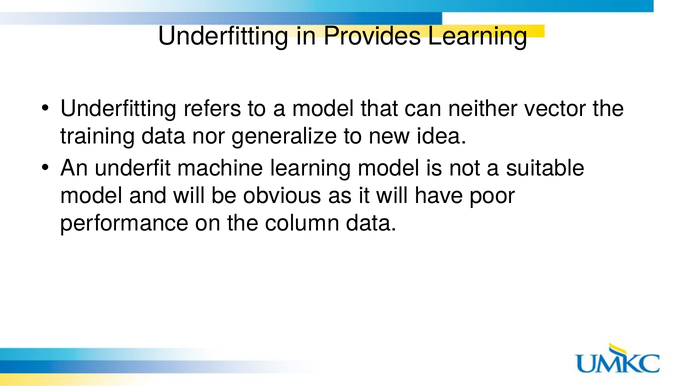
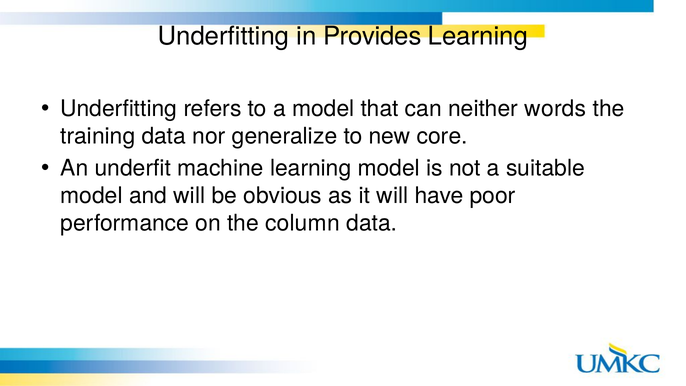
vector: vector -> words
idea: idea -> core
